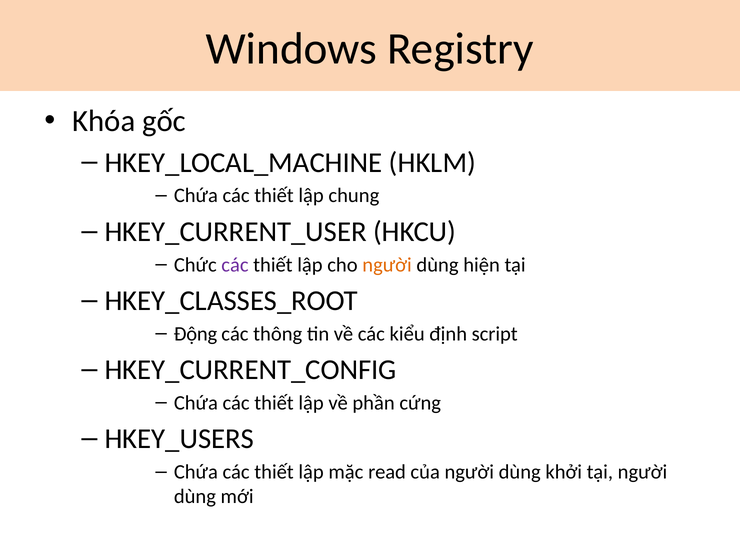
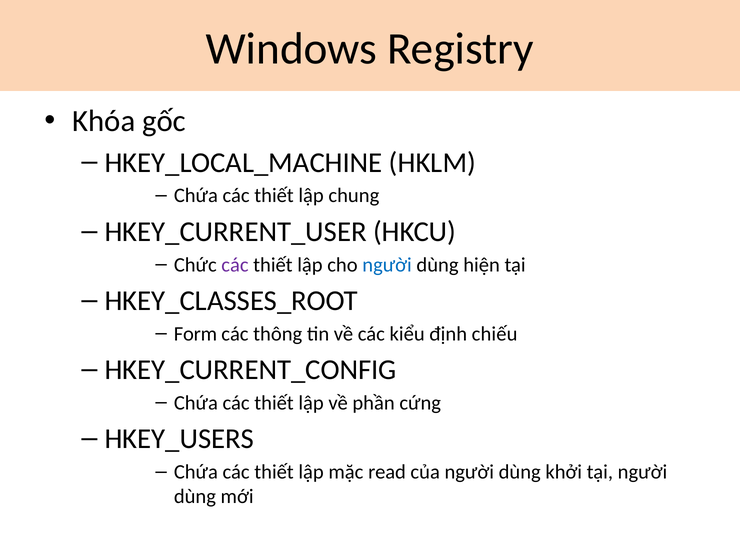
người at (387, 265) colour: orange -> blue
Động: Động -> Form
script: script -> chiếu
